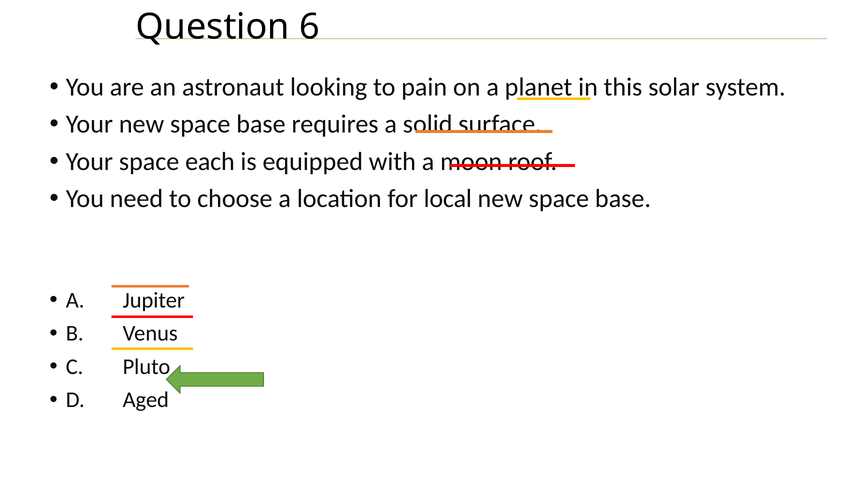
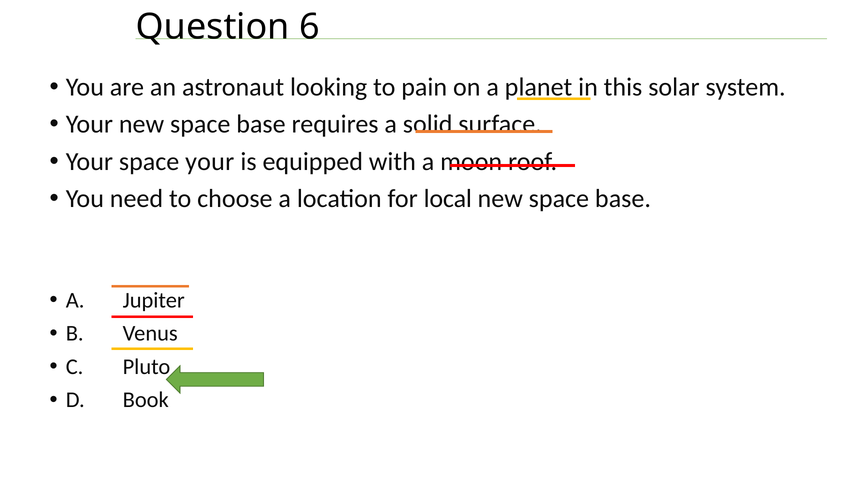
space each: each -> your
Aged: Aged -> Book
